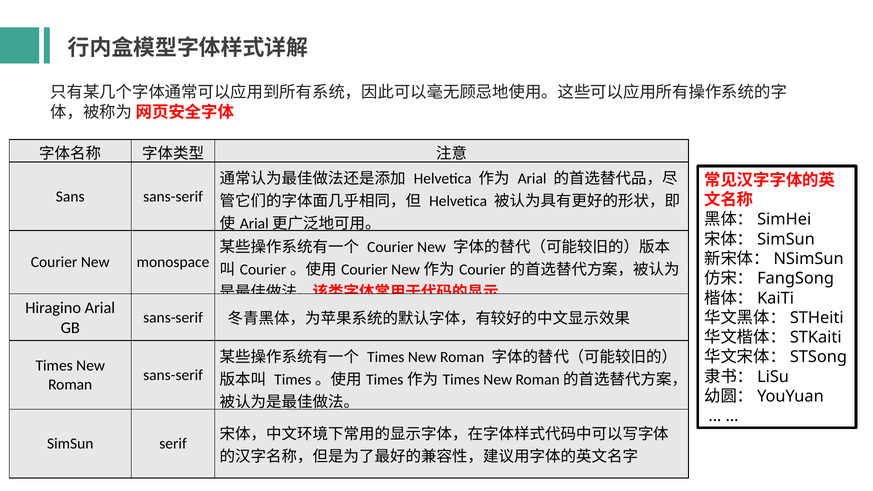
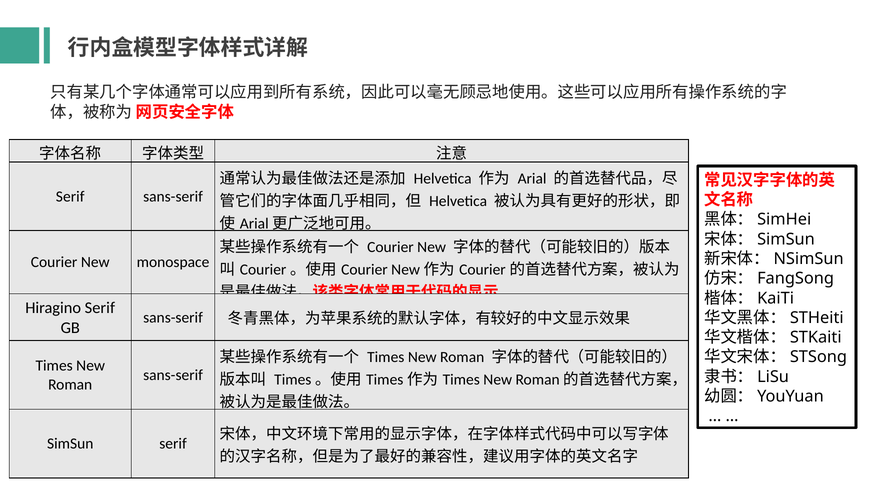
Sans at (70, 196): Sans -> Serif
Hiragino Arial: Arial -> Serif
